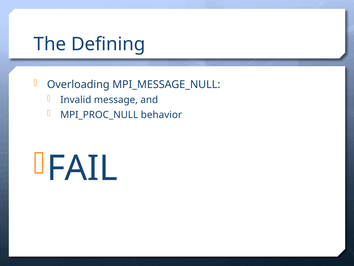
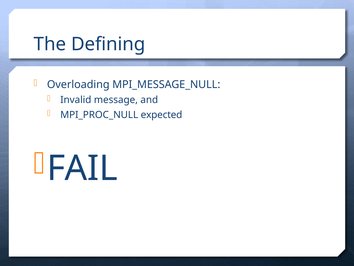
behavior: behavior -> expected
